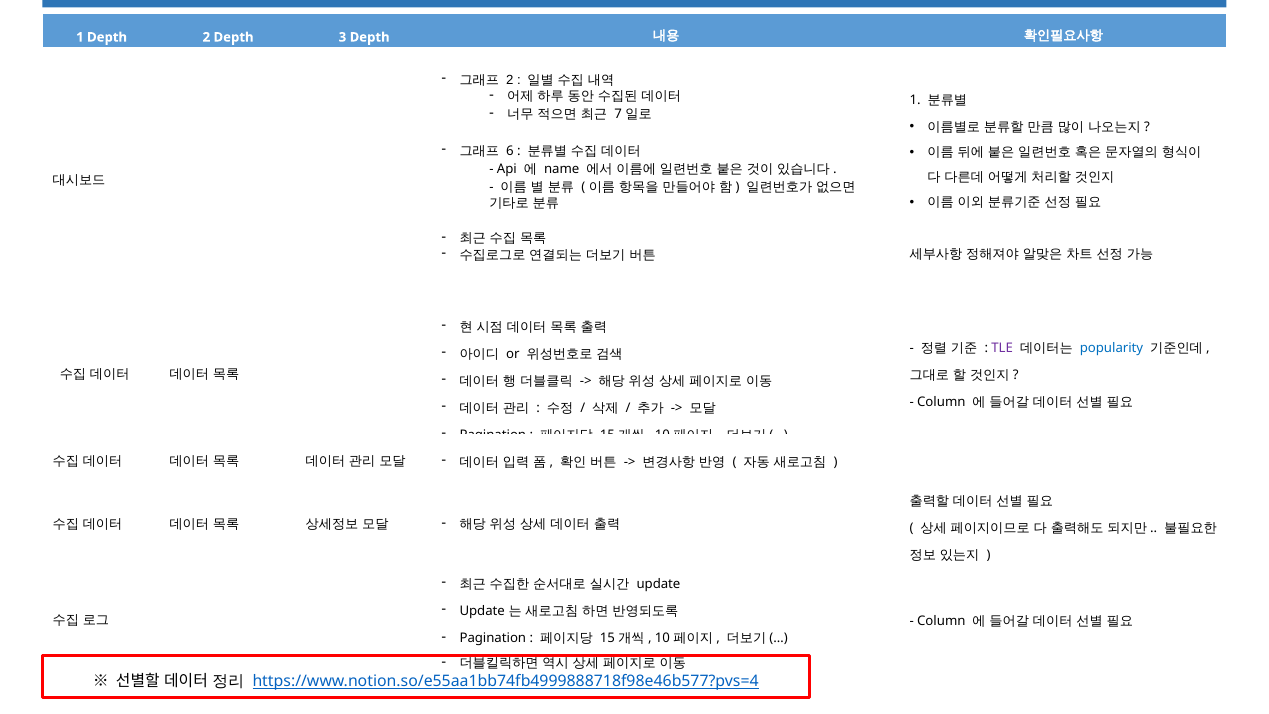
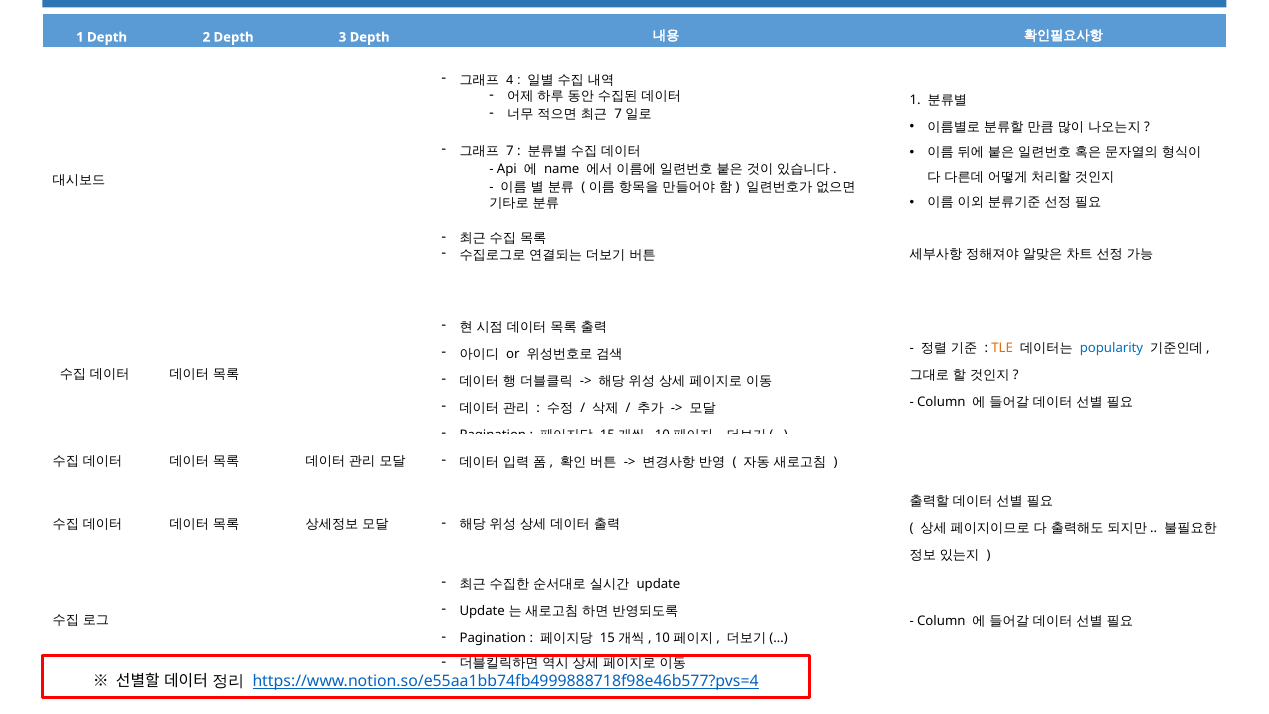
2 at (510, 80): 2 -> 4
6 at (510, 151): 6 -> 7
TLE colour: purple -> orange
